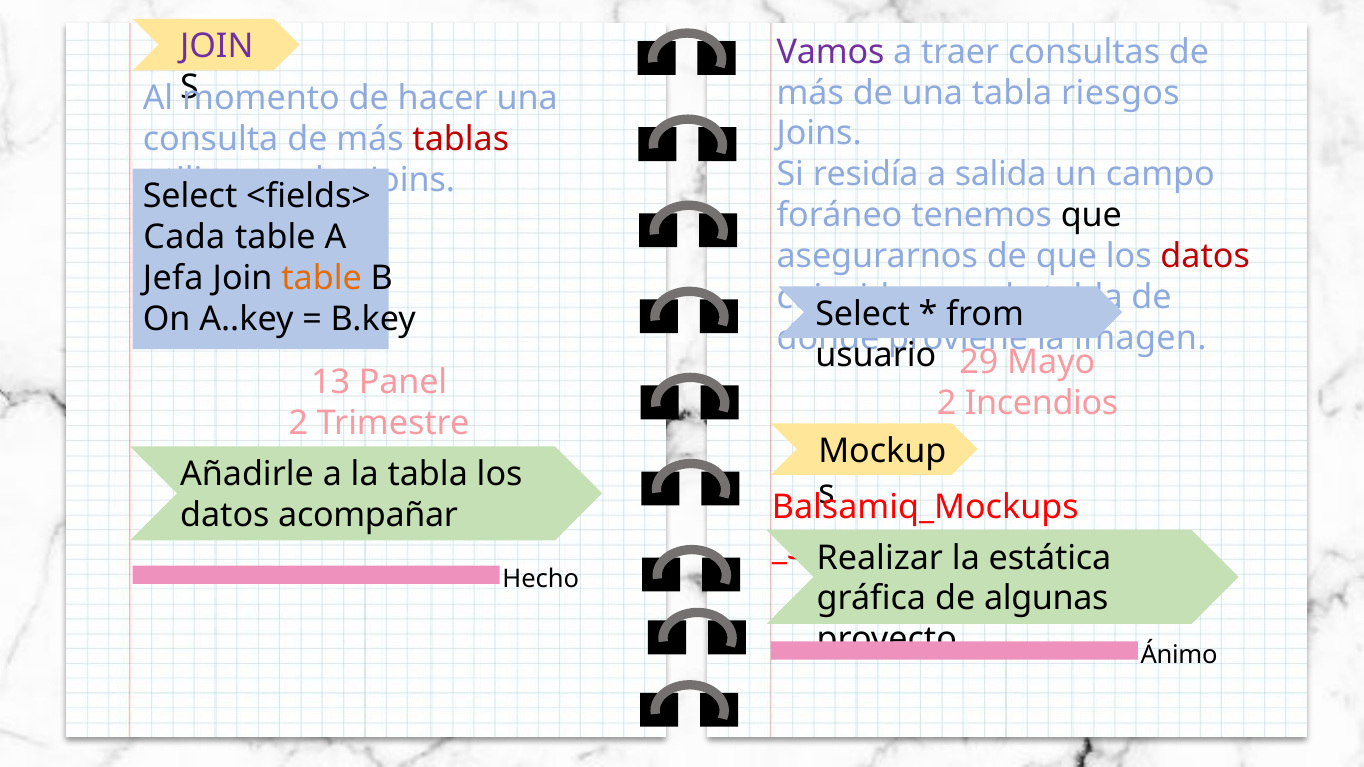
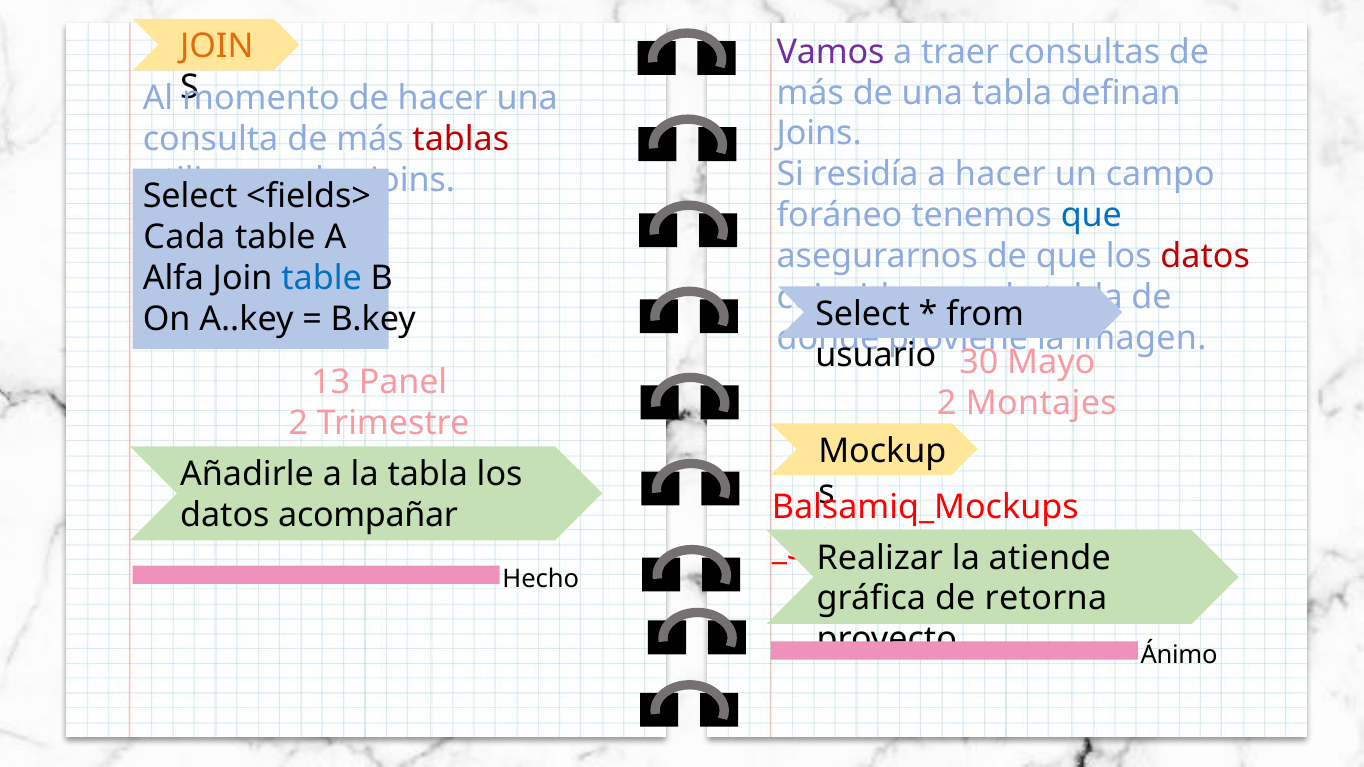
JOIN at (217, 47) colour: purple -> orange
riesgos: riesgos -> definan
a salida: salida -> hacer
que at (1091, 216) colour: black -> blue
Jefa: Jefa -> Alfa
table at (322, 278) colour: orange -> blue
29: 29 -> 30
Incendios: Incendios -> Montajes
estática: estática -> atiende
algunas: algunas -> retorna
